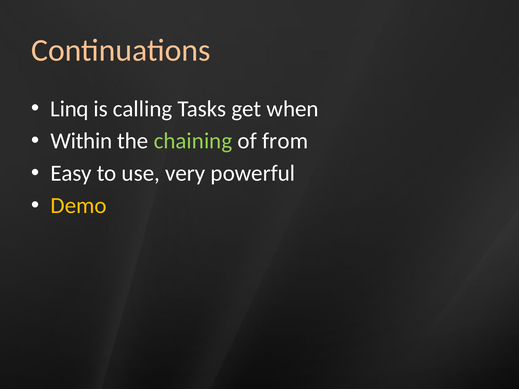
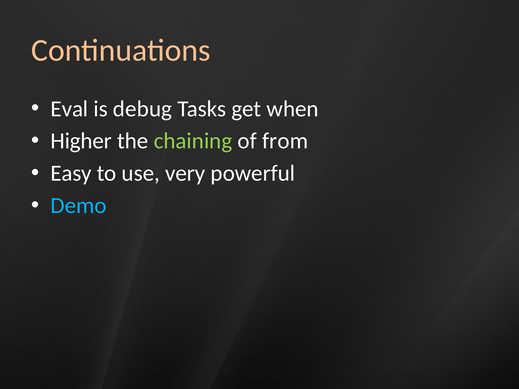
Linq: Linq -> Eval
calling: calling -> debug
Within: Within -> Higher
Demo colour: yellow -> light blue
